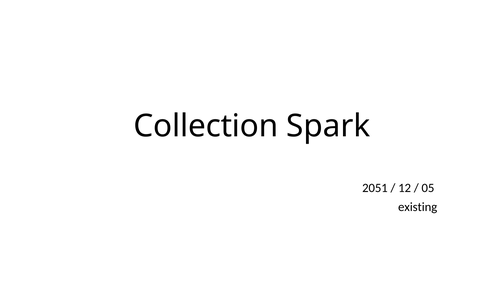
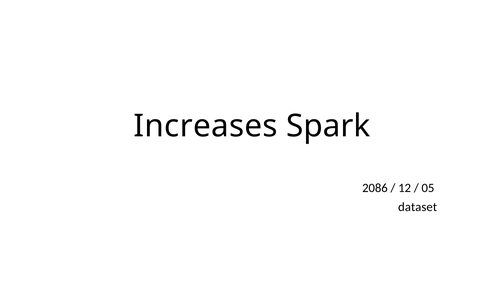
Collection: Collection -> Increases
2051: 2051 -> 2086
existing: existing -> dataset
